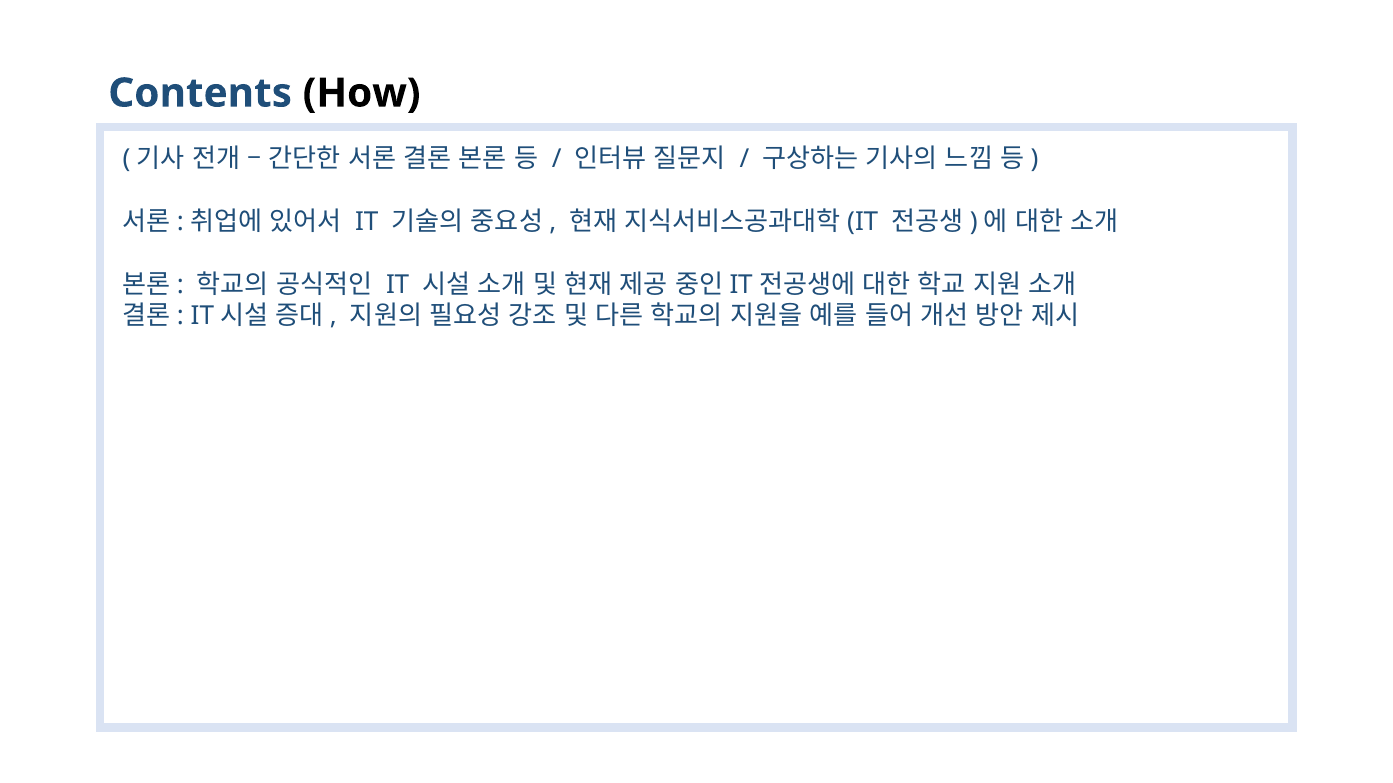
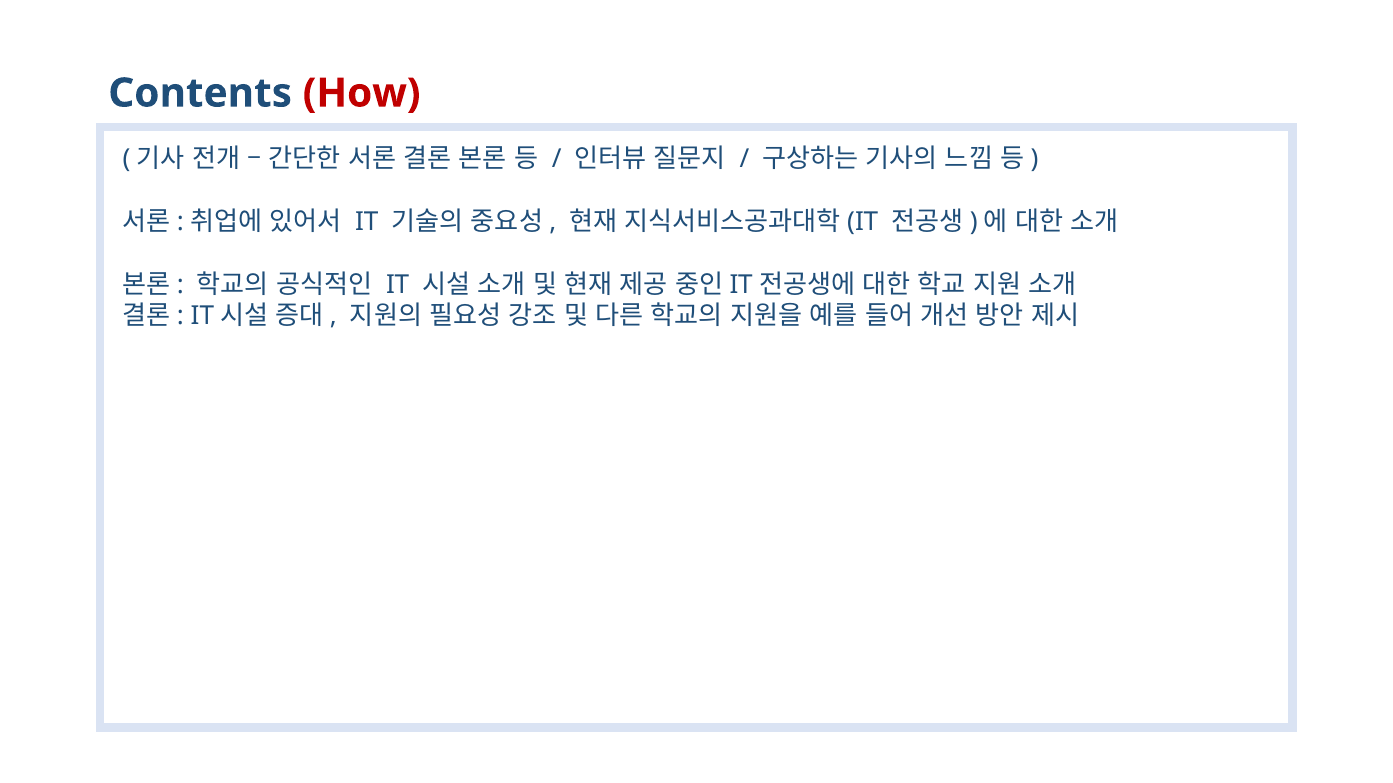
How colour: black -> red
